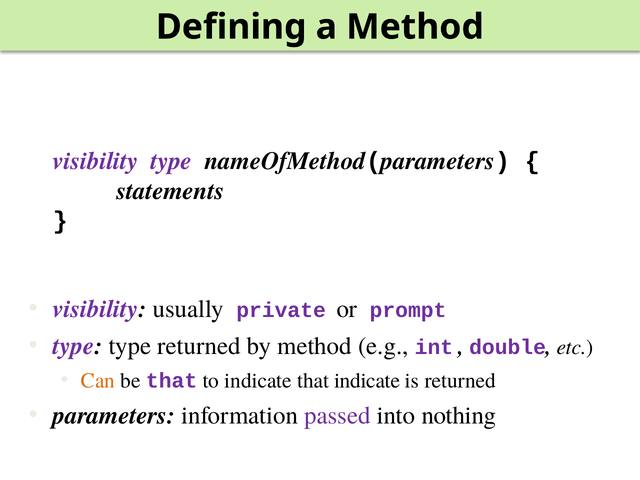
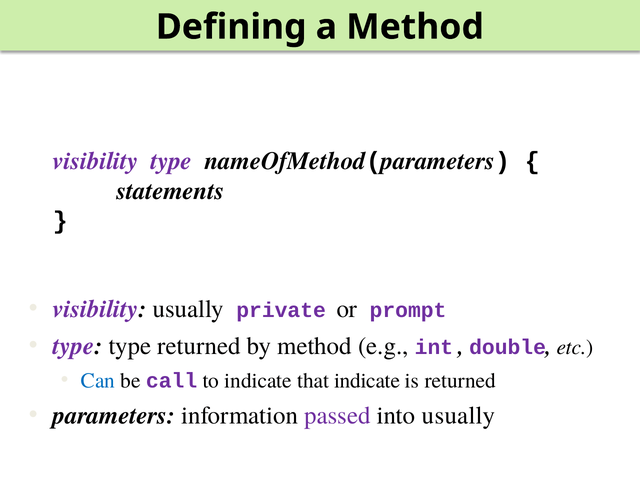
Can colour: orange -> blue
be that: that -> call
into nothing: nothing -> usually
